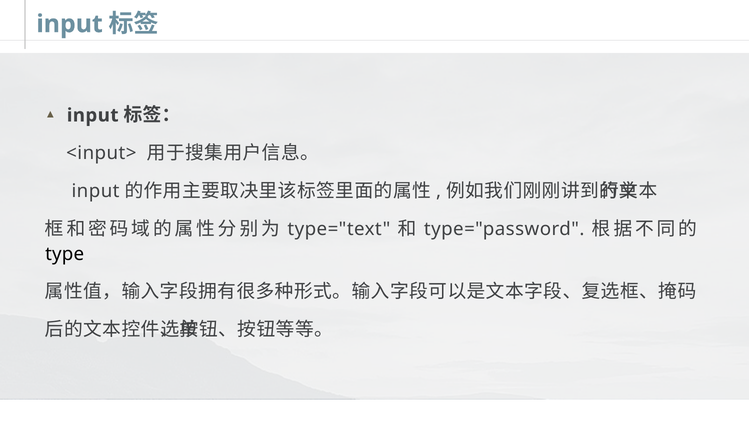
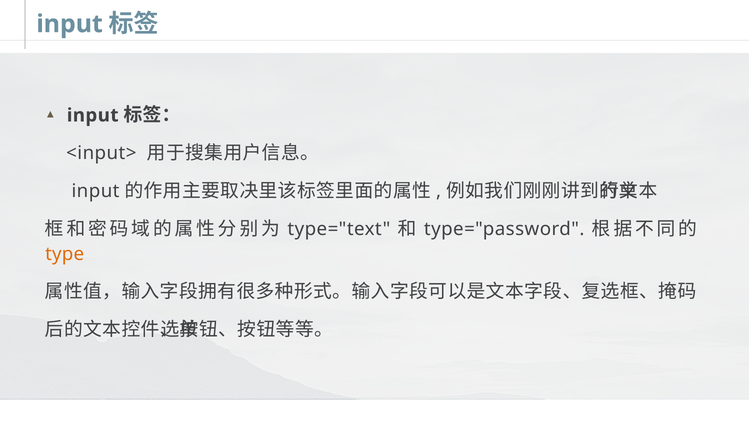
type colour: black -> orange
